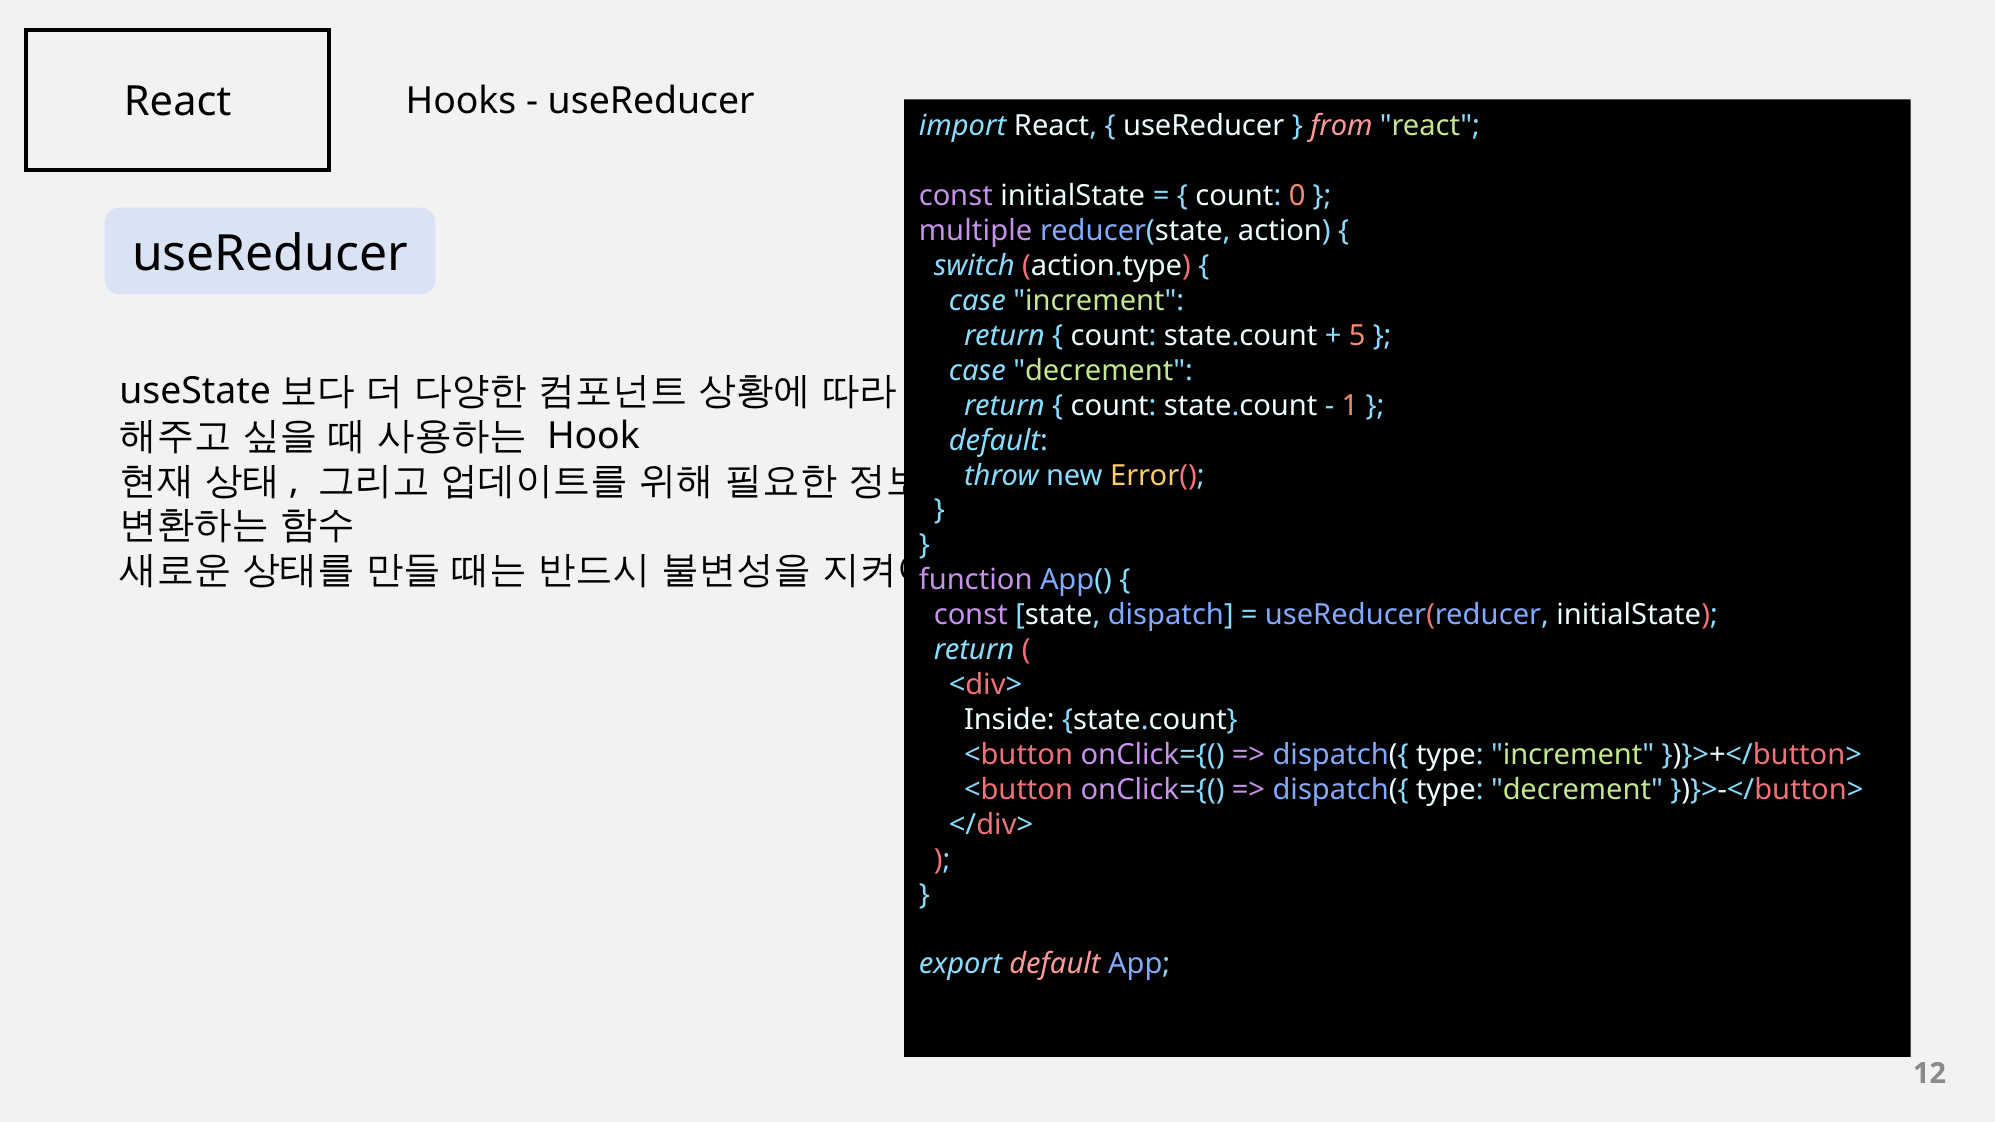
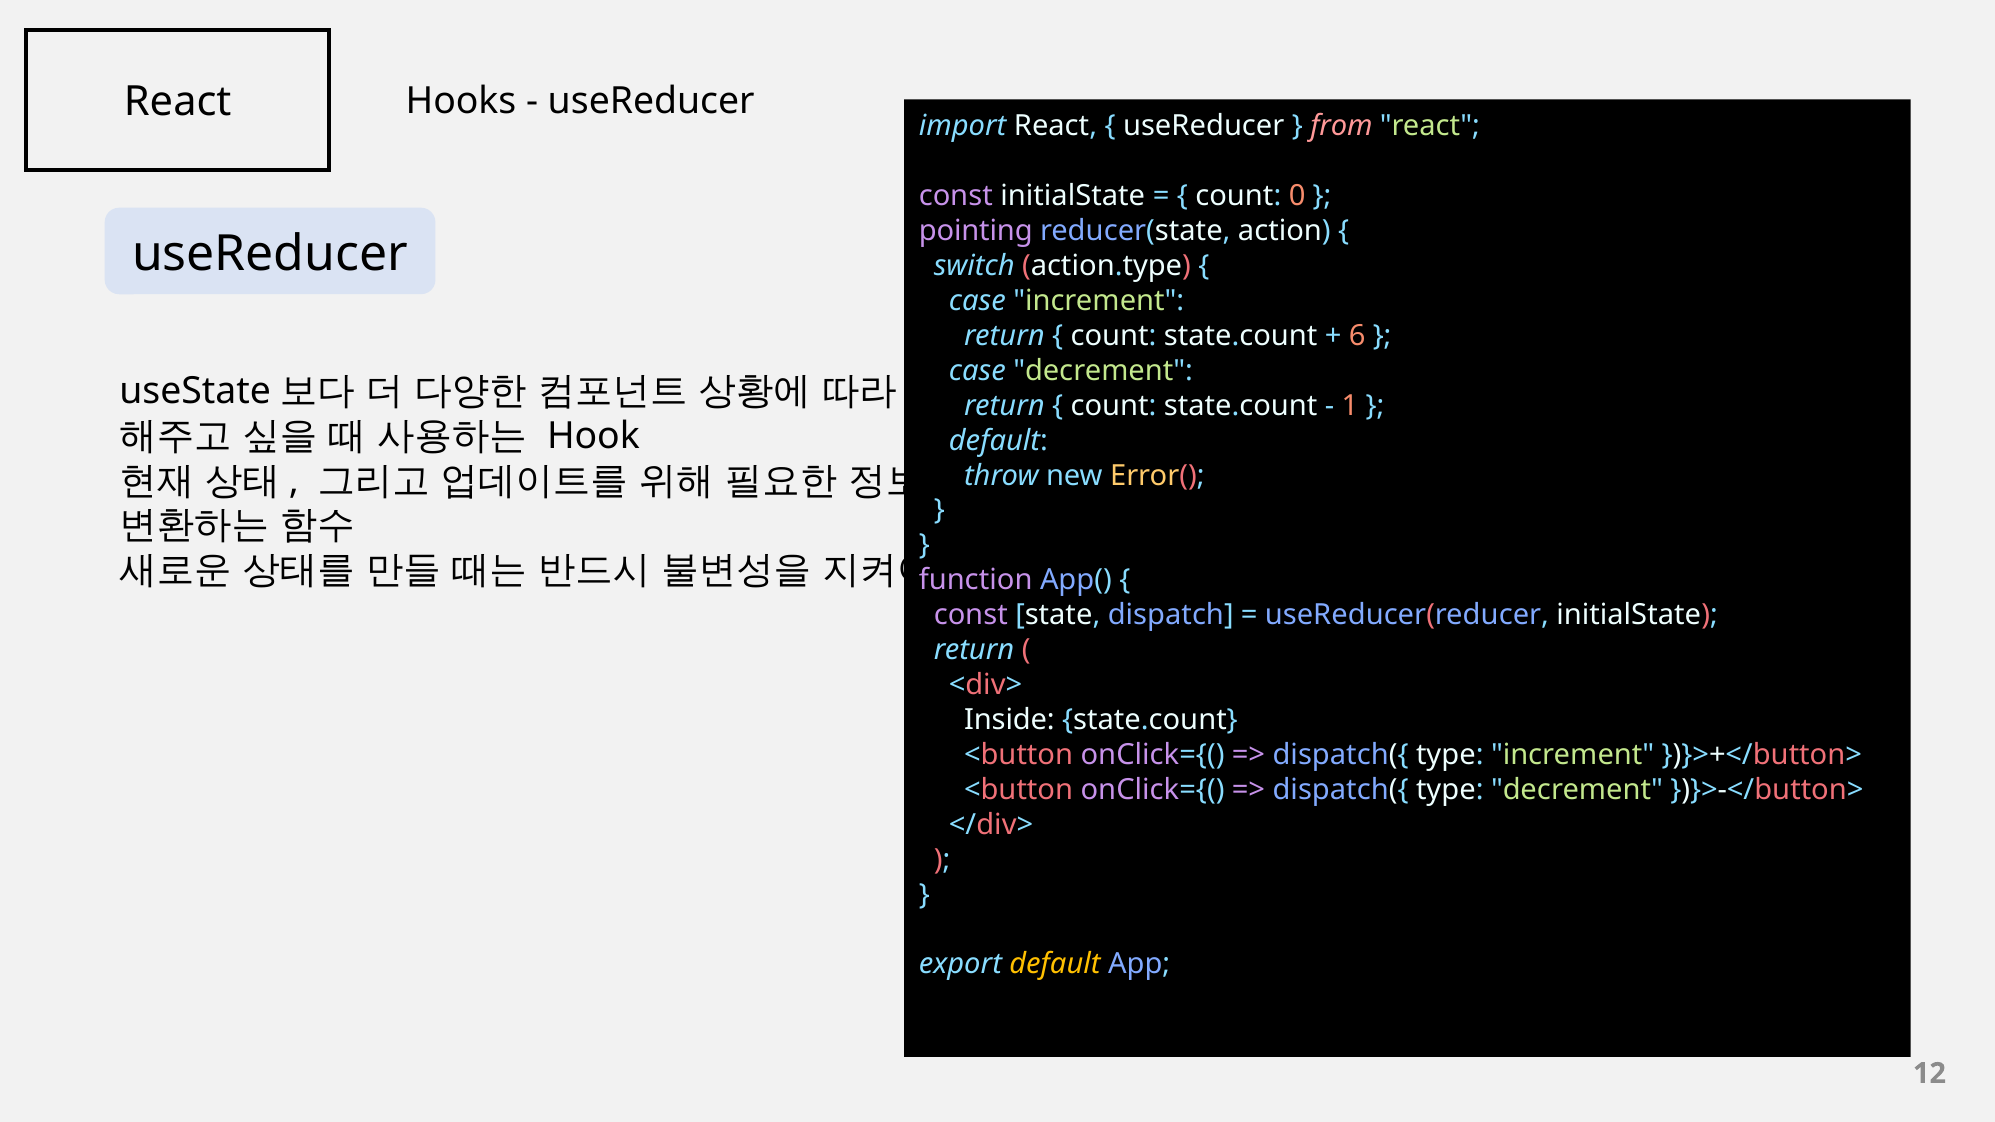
multiple: multiple -> pointing
5: 5 -> 6
default at (1055, 965) colour: pink -> yellow
